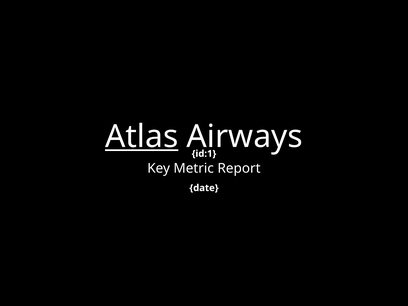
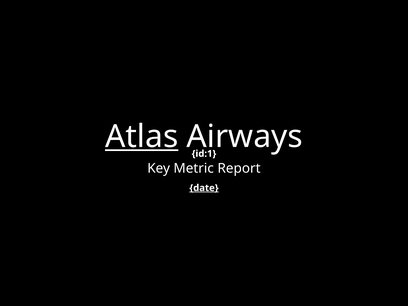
date underline: none -> present
